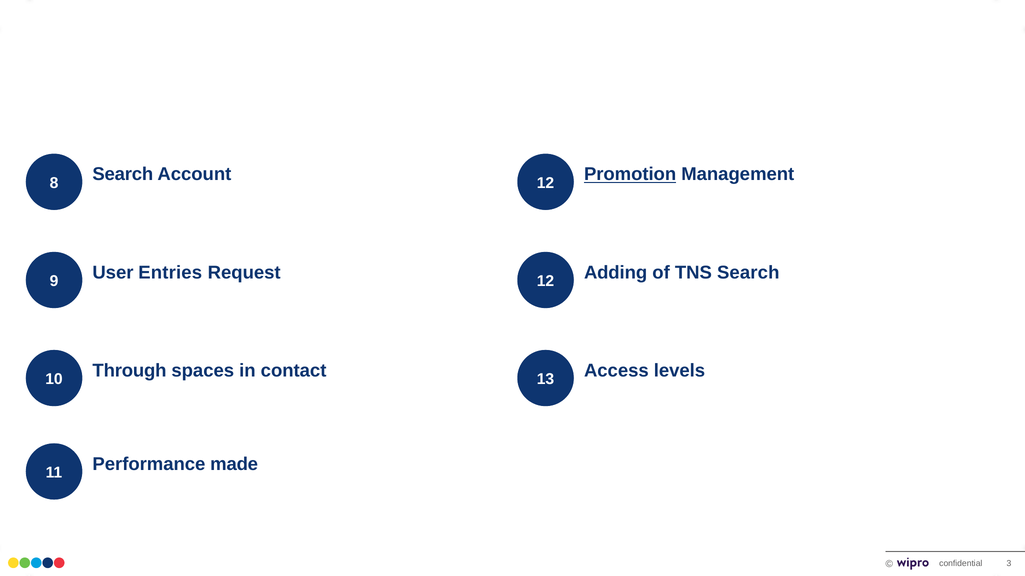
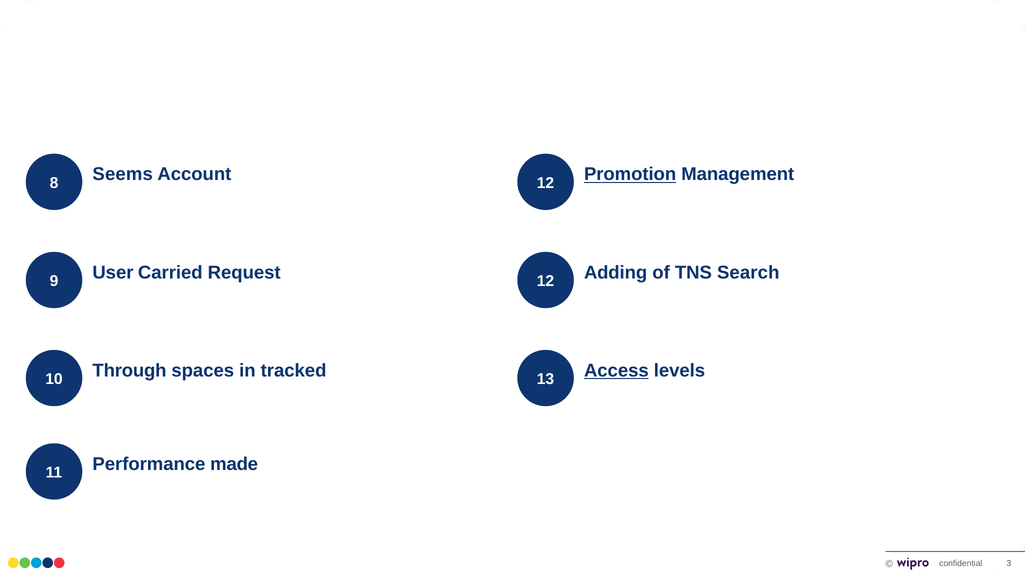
Search at (123, 175): Search -> Seems
Entries: Entries -> Carried
contact: contact -> tracked
Access underline: none -> present
